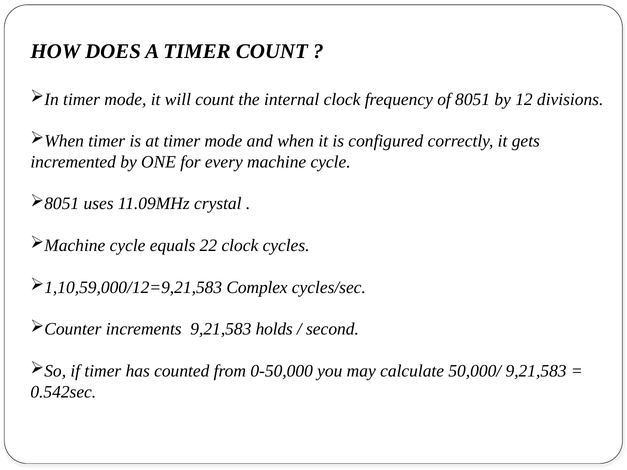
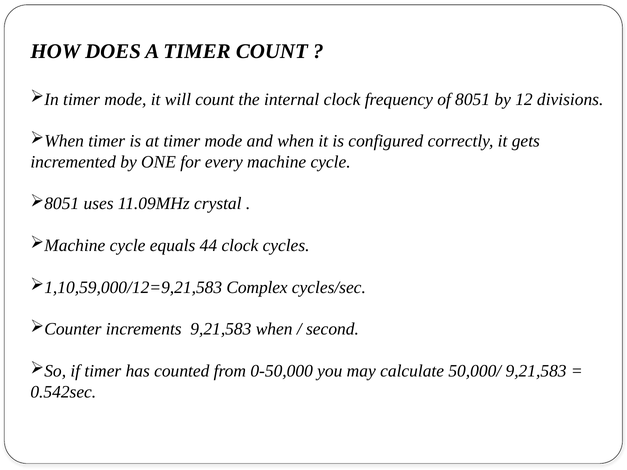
22: 22 -> 44
9,21,583 holds: holds -> when
